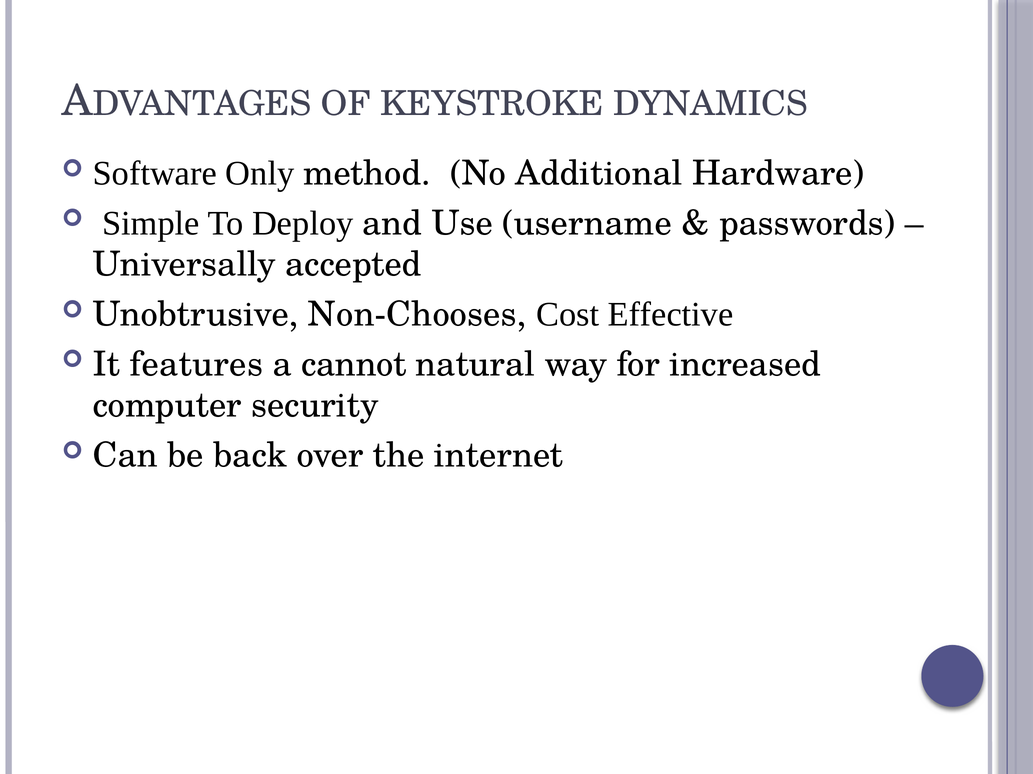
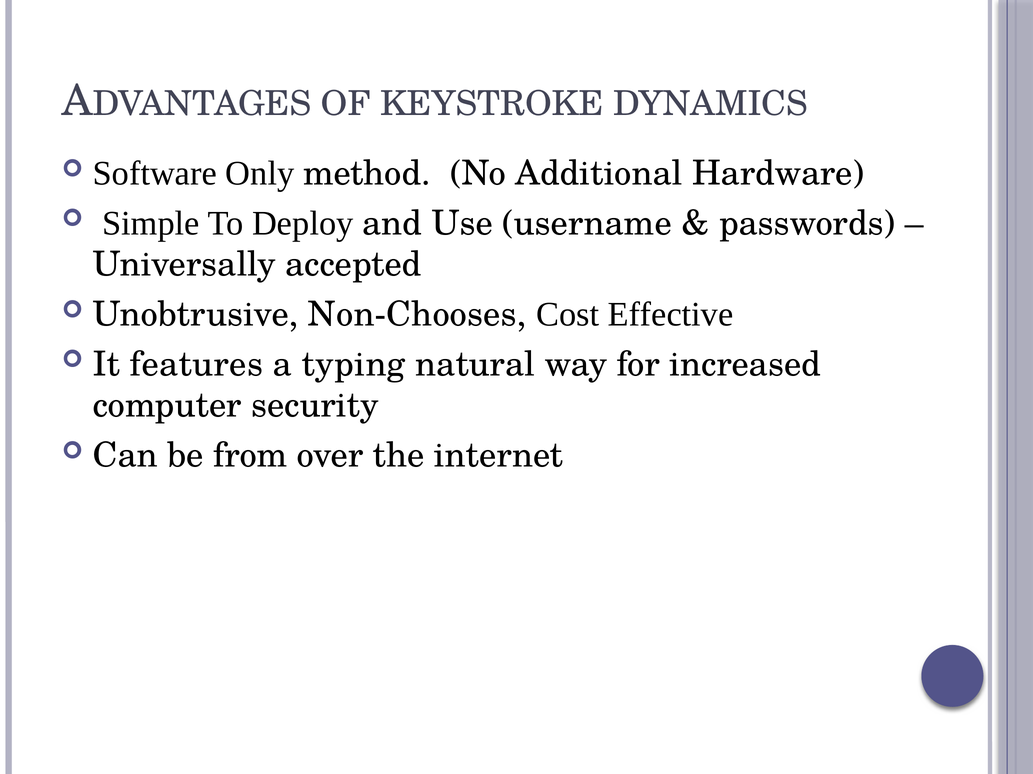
cannot: cannot -> typing
back: back -> from
